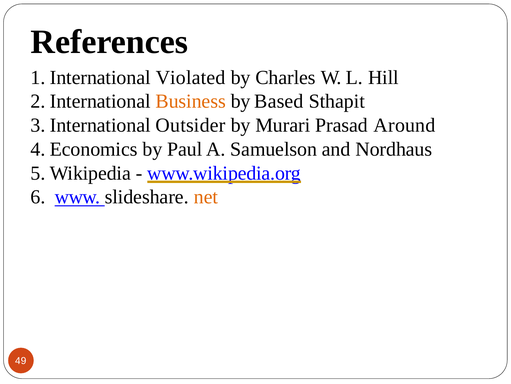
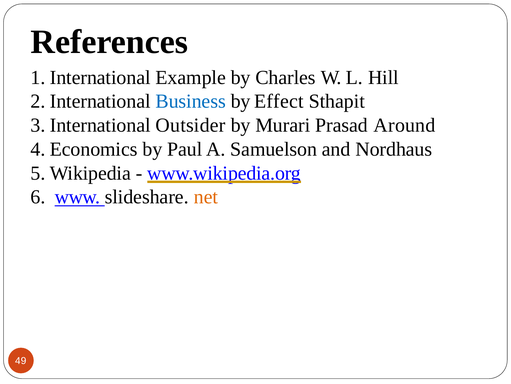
Violated: Violated -> Example
Business colour: orange -> blue
Based: Based -> Effect
